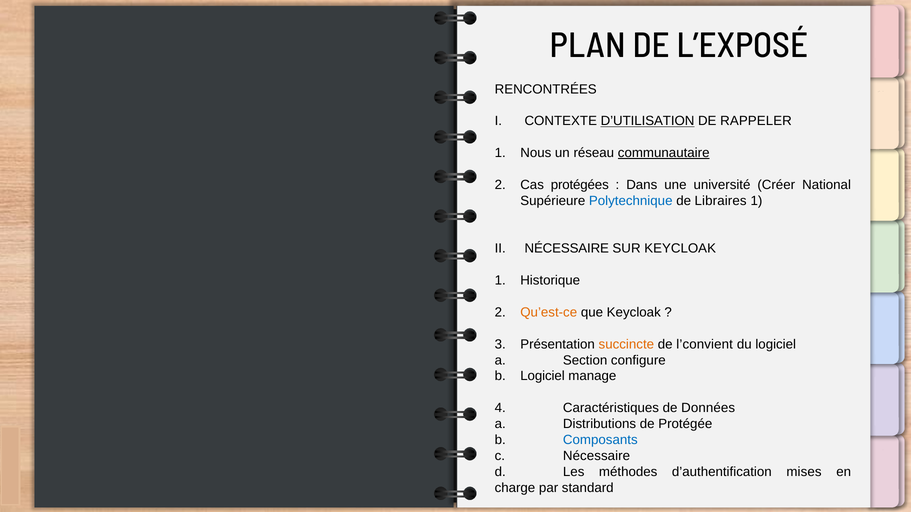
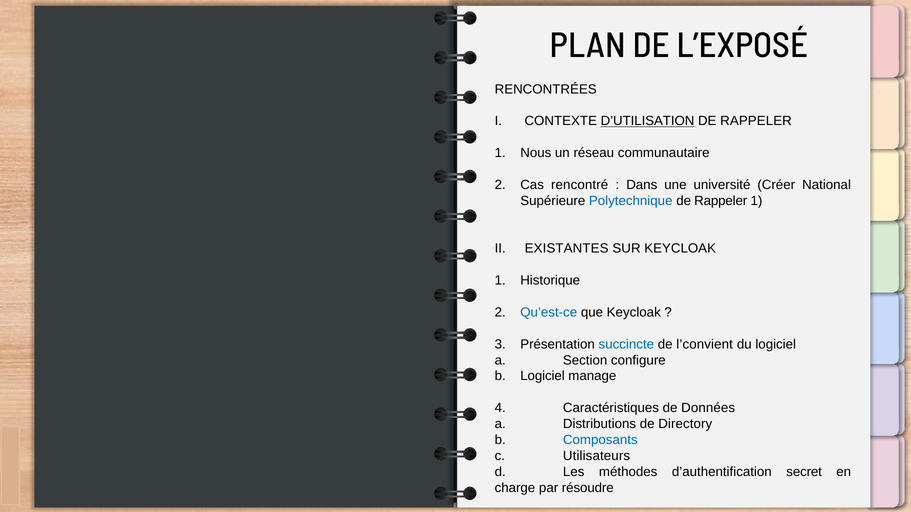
communautaire underline: present -> none
protégées: protégées -> rencontré
Libraires at (721, 201): Libraires -> Rappeler
NÉCESSAIRE at (567, 249): NÉCESSAIRE -> EXISTANTES
Qu’est-ce colour: orange -> blue
succincte colour: orange -> blue
Protégée: Protégée -> Directory
c Nécessaire: Nécessaire -> Utilisateurs
mises: mises -> secret
standard: standard -> résoudre
